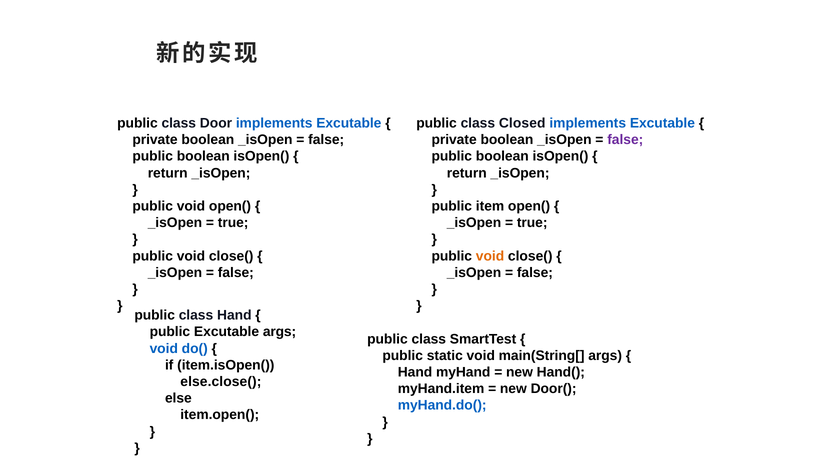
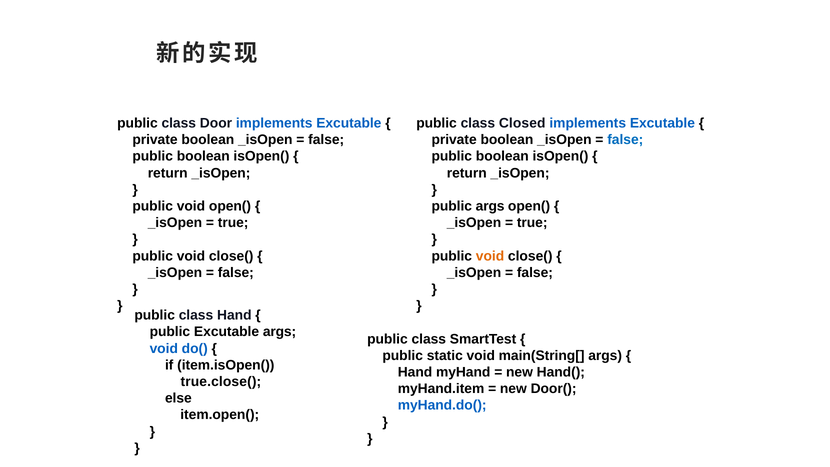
false at (625, 140) colour: purple -> blue
public item: item -> args
else.close(: else.close( -> true.close(
